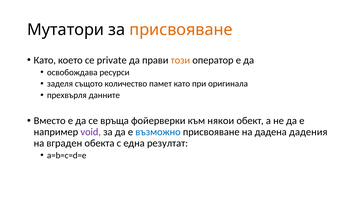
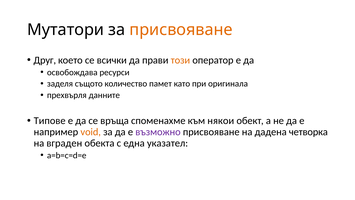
Като at (45, 60): Като -> Друг
private: private -> всички
Вместо: Вместо -> Типове
фойерверки: фойерверки -> споменахме
void colour: purple -> orange
възможно colour: blue -> purple
дадения: дадения -> четворка
резултат: резултат -> указател
